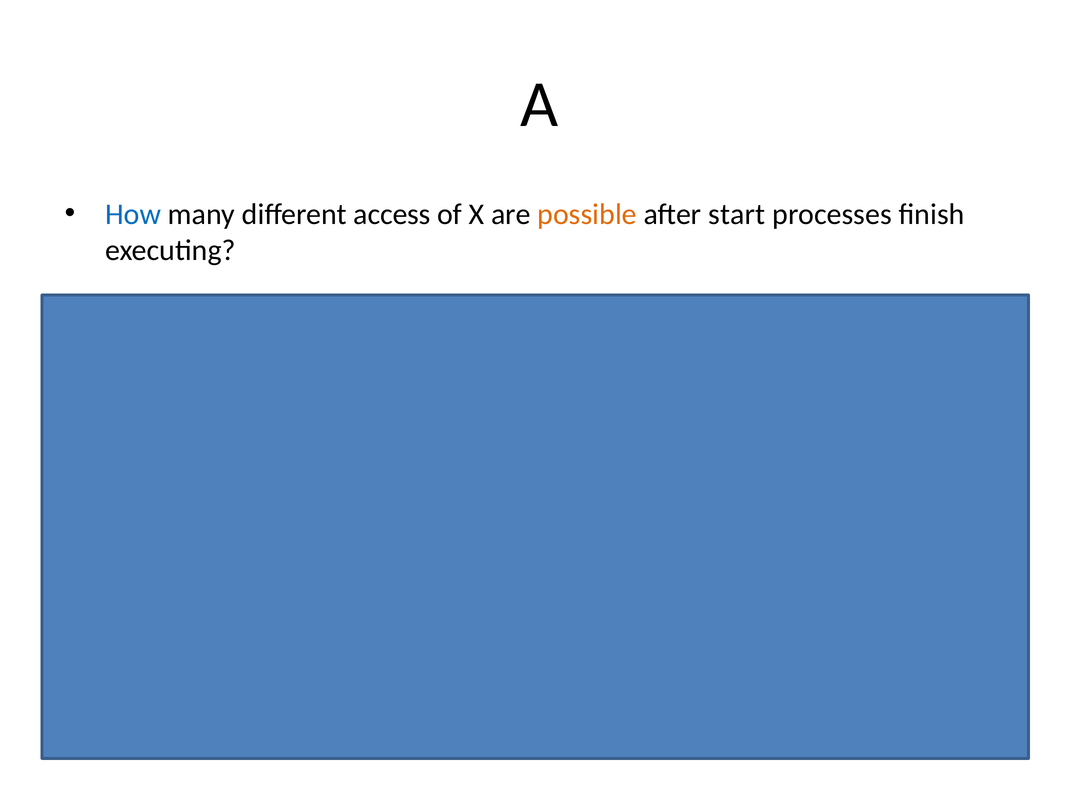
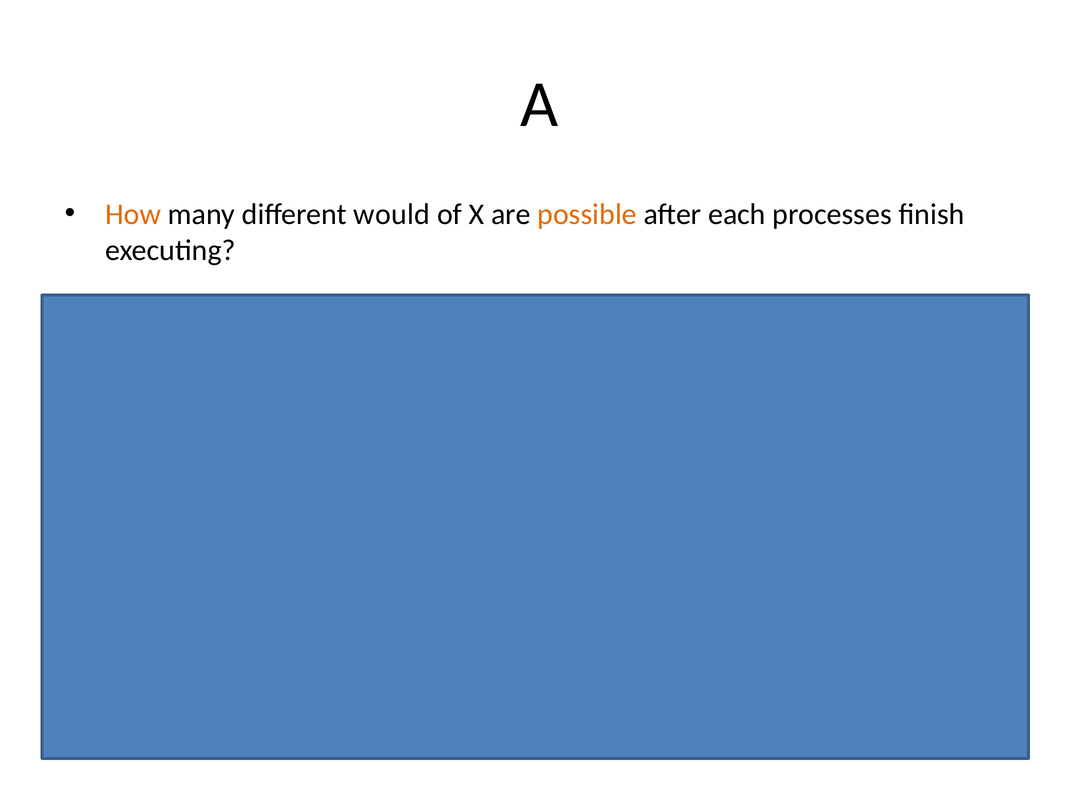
How colour: blue -> orange
access: access -> would
start: start -> each
